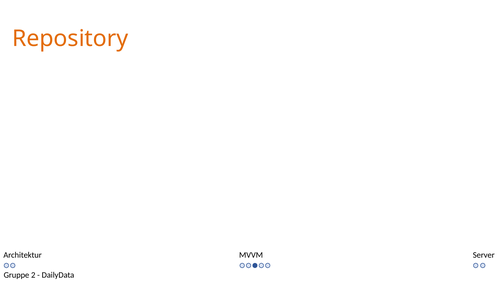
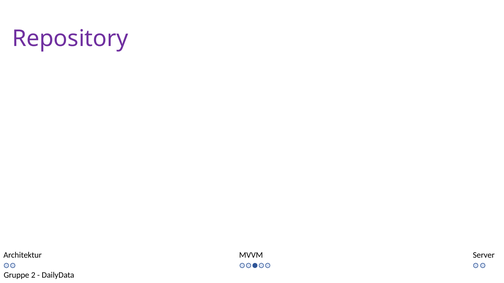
Repository colour: orange -> purple
